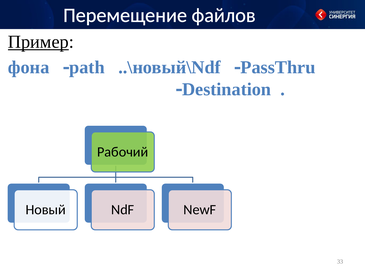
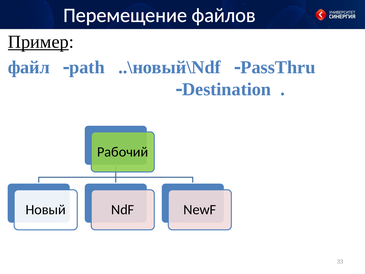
фона: фона -> файл
